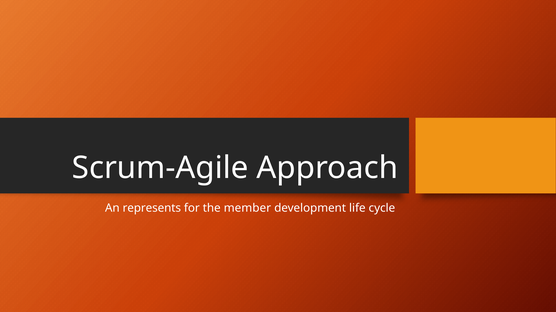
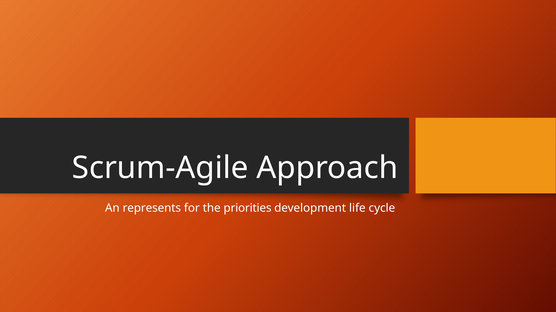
member: member -> priorities
